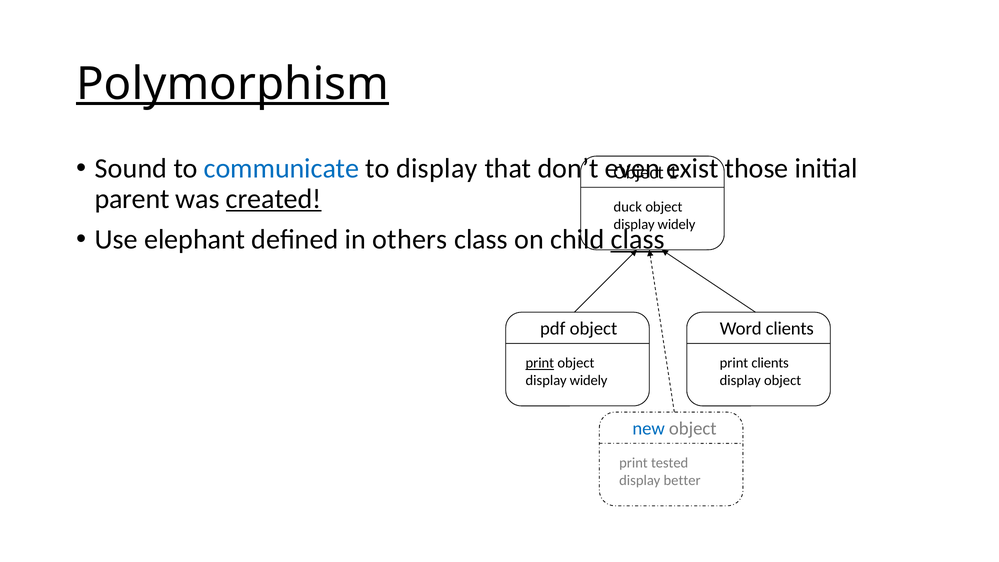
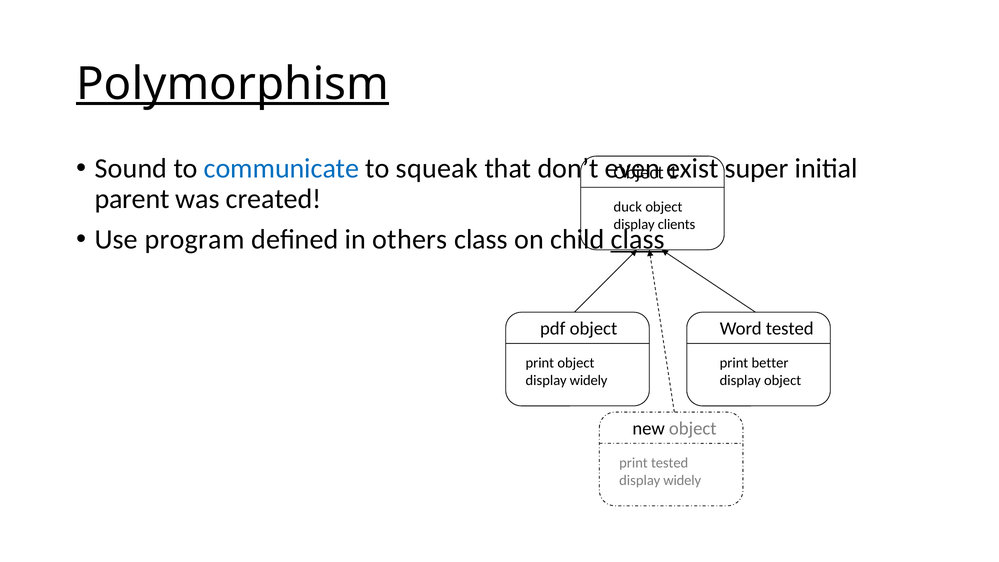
to display: display -> squeak
those: those -> super
created underline: present -> none
widely at (677, 224): widely -> clients
elephant: elephant -> program
Word clients: clients -> tested
print at (540, 363) underline: present -> none
print clients: clients -> better
new colour: blue -> black
better at (682, 480): better -> widely
